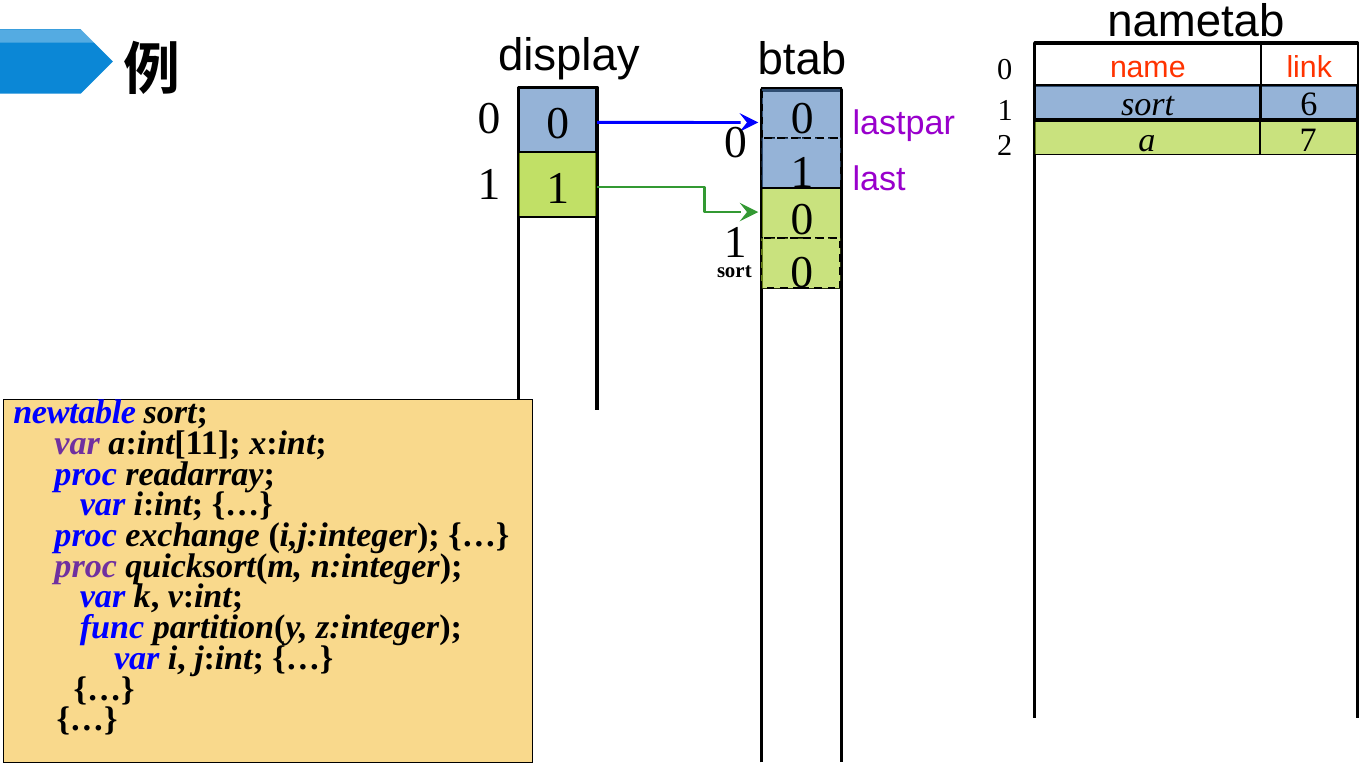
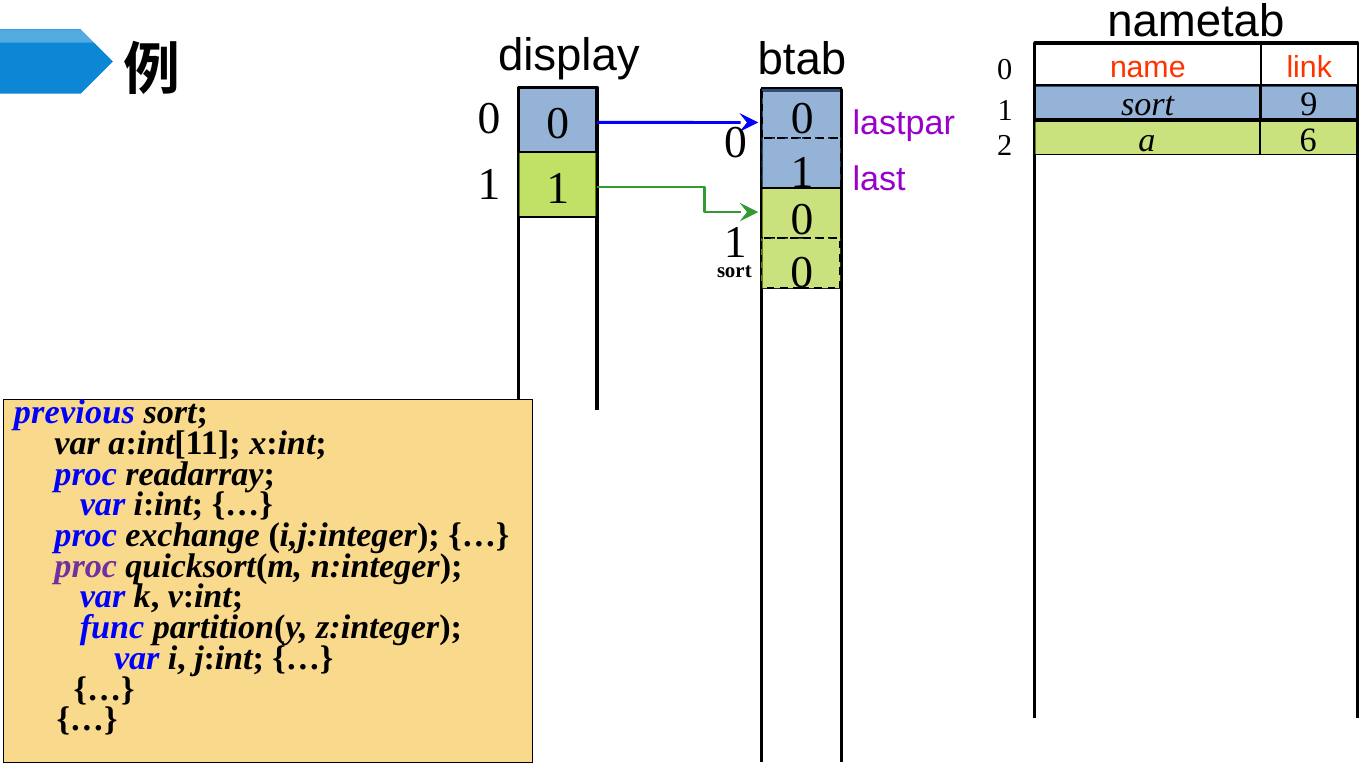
6: 6 -> 9
7: 7 -> 6
newtable: newtable -> previous
var at (77, 443) colour: purple -> black
